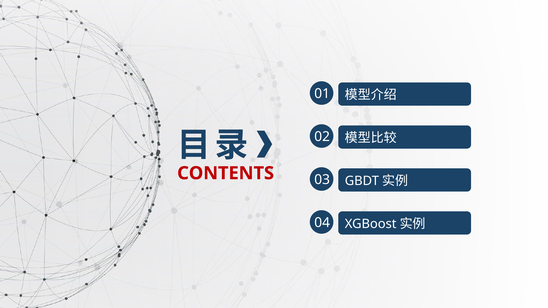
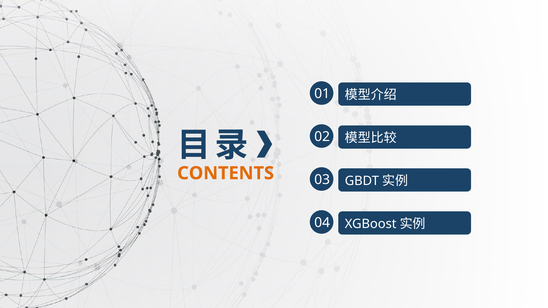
CONTENTS colour: red -> orange
